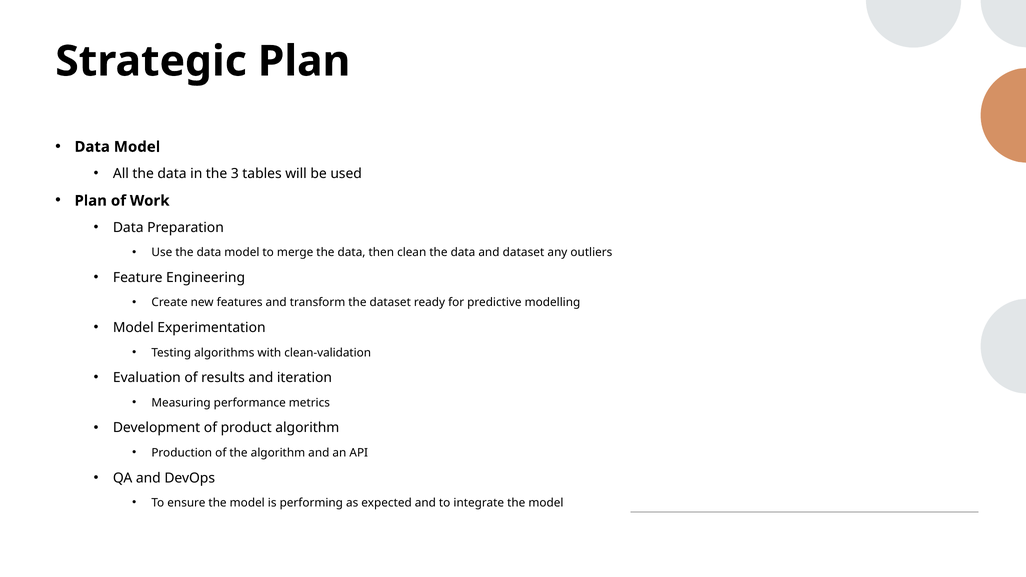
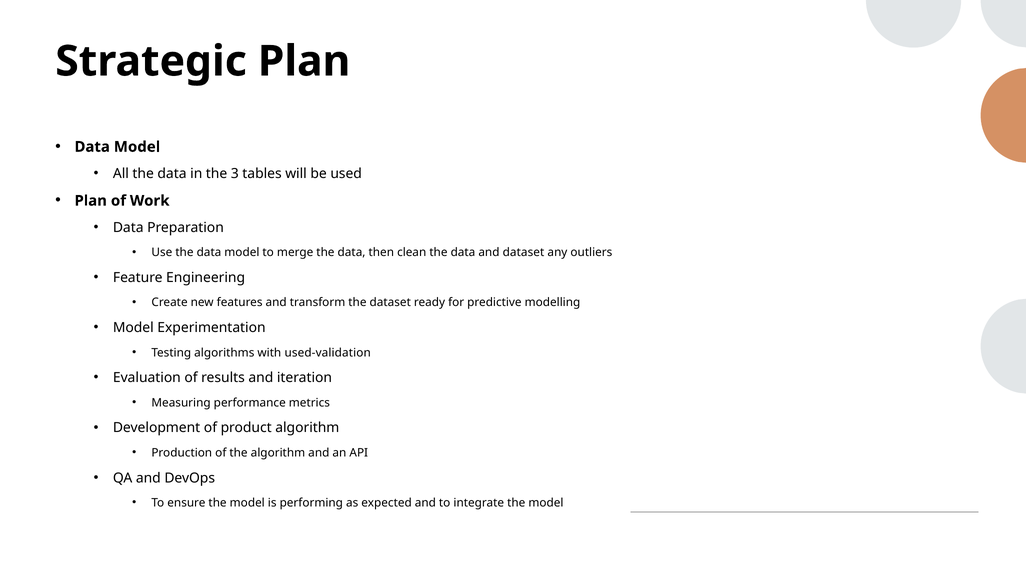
clean-validation: clean-validation -> used-validation
